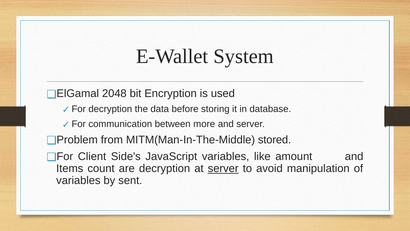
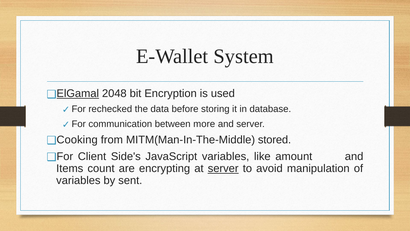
ElGamal underline: none -> present
For decryption: decryption -> rechecked
Problem: Problem -> Cooking
are decryption: decryption -> encrypting
